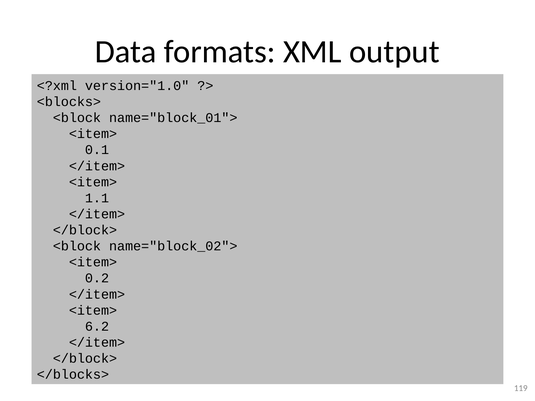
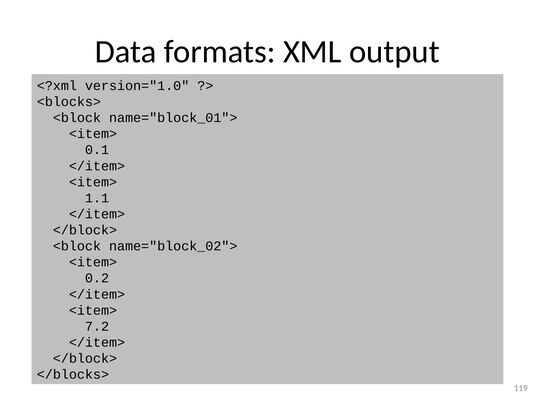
6.2: 6.2 -> 7.2
